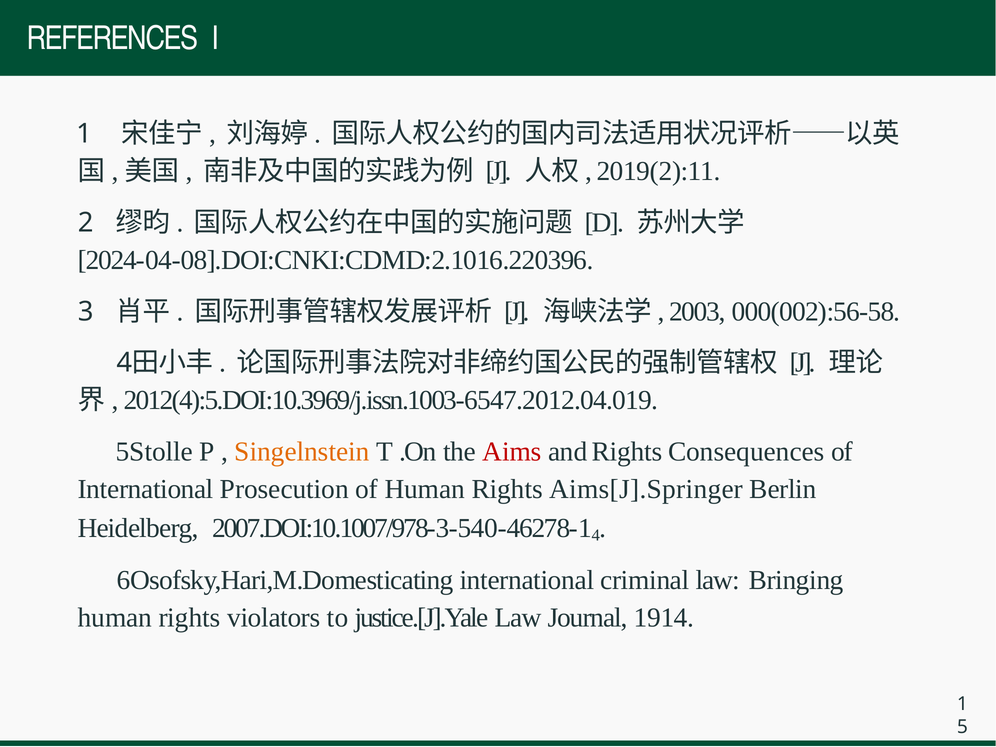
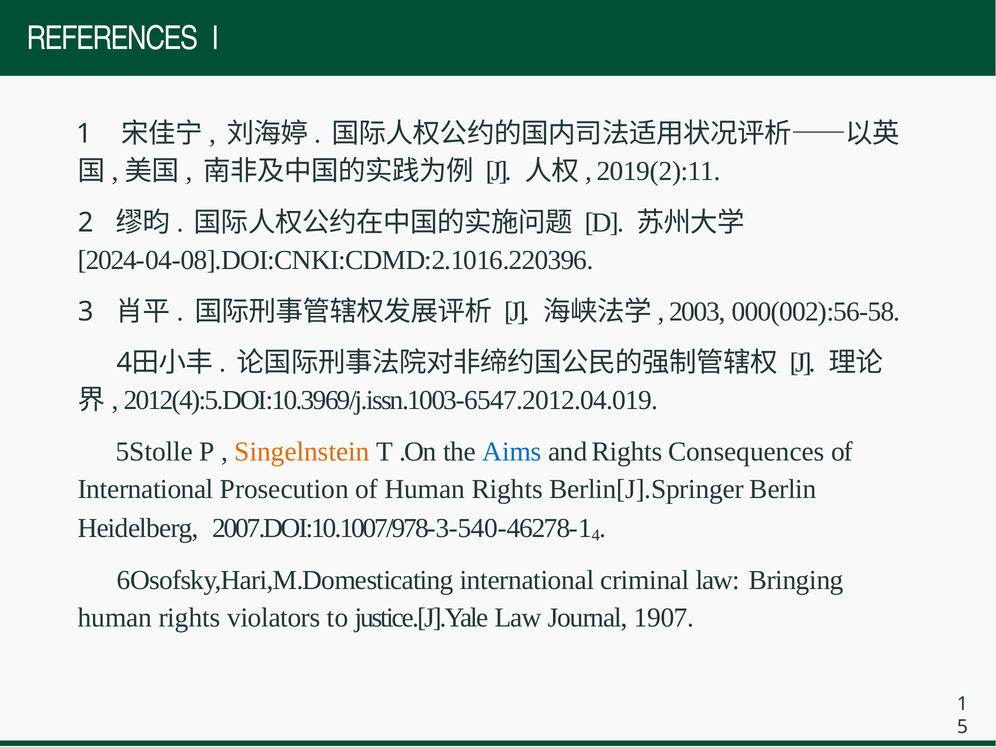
Aims colour: red -> blue
Aims[J].Springer: Aims[J].Springer -> Berlin[J].Springer
1914: 1914 -> 1907
